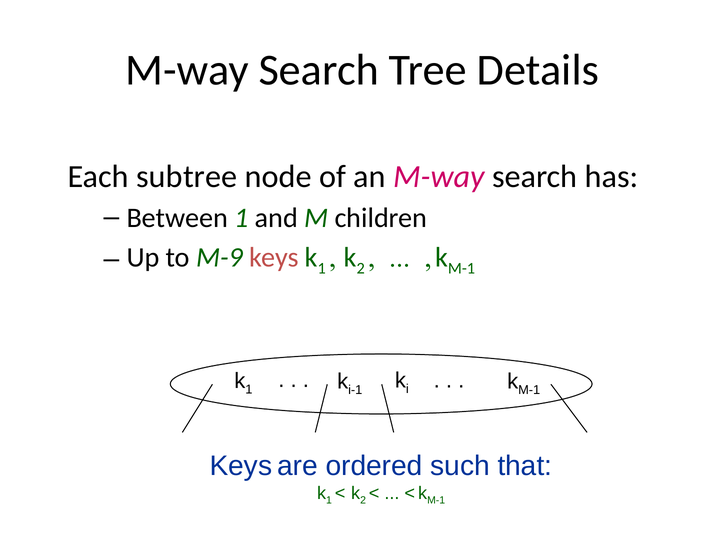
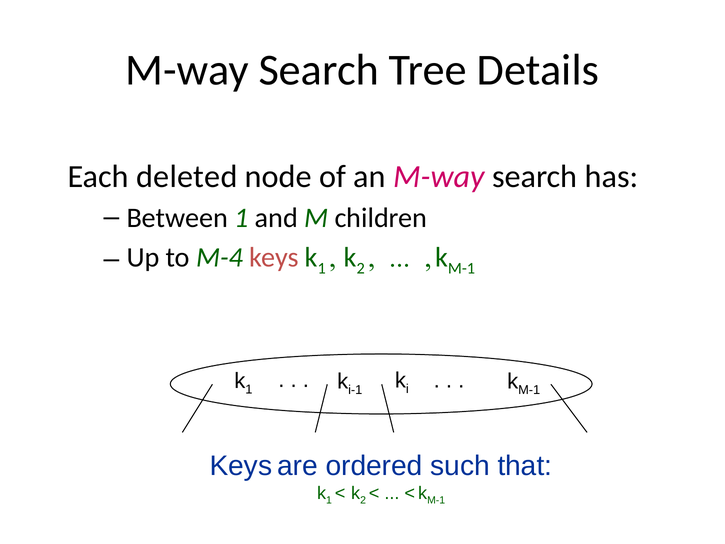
subtree: subtree -> deleted
M-9: M-9 -> M-4
